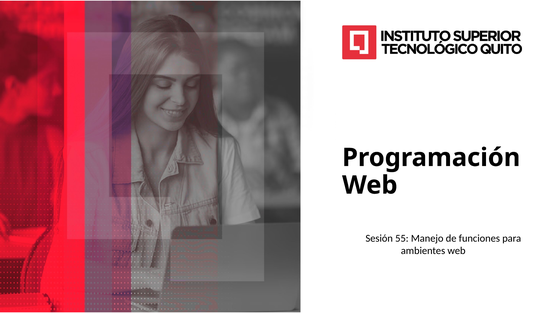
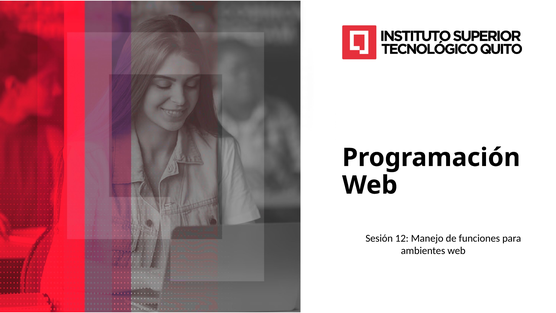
55: 55 -> 12
